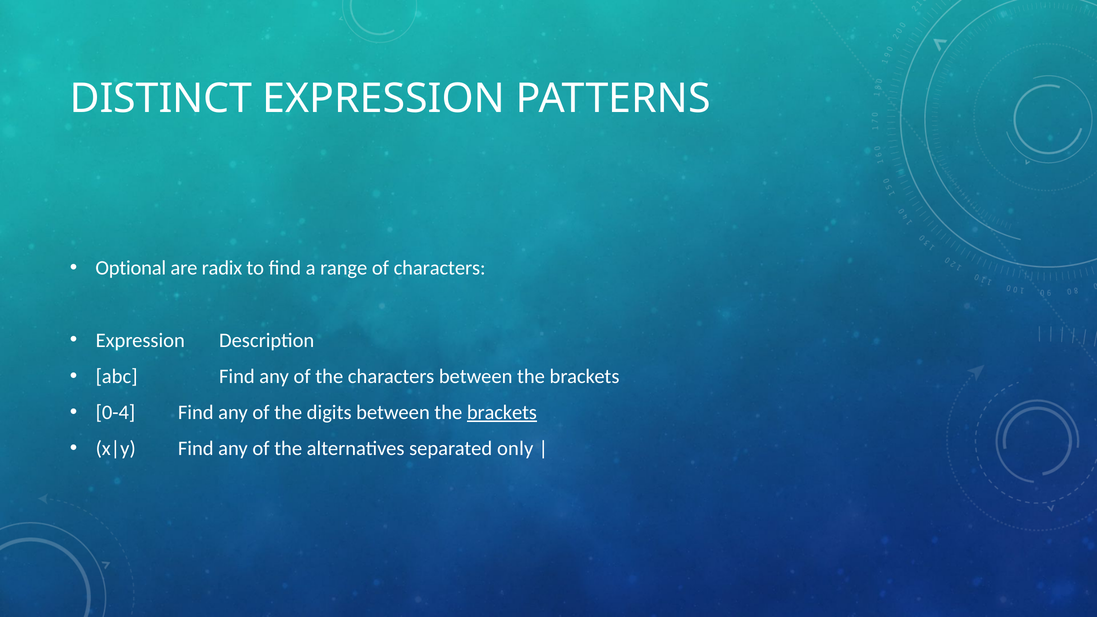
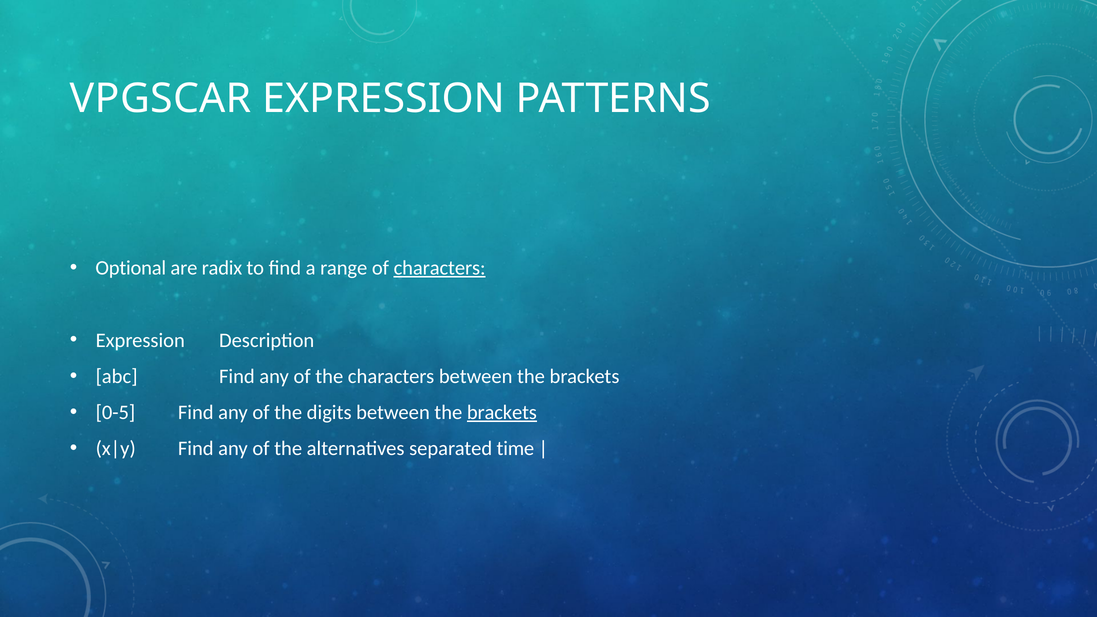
DISTINCT: DISTINCT -> VPGSCAR
characters at (440, 268) underline: none -> present
0-4: 0-4 -> 0-5
only: only -> time
